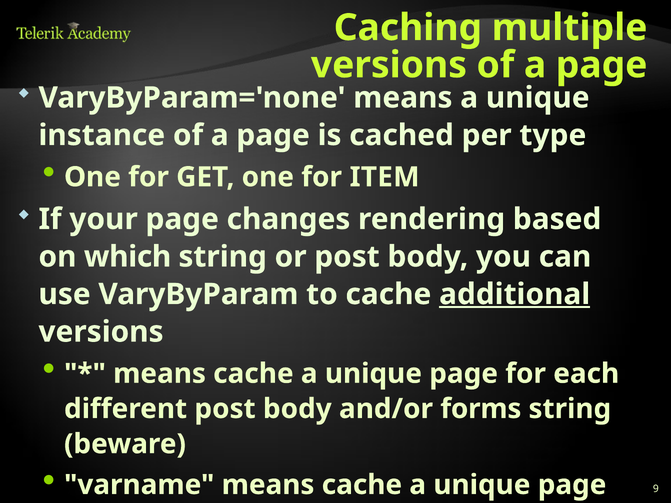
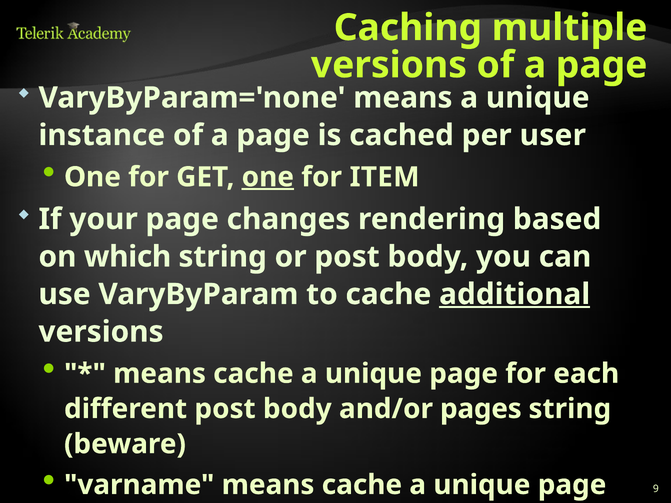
type: type -> user
one at (268, 177) underline: none -> present
forms: forms -> pages
